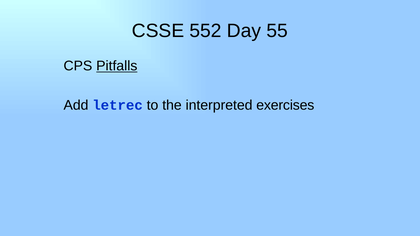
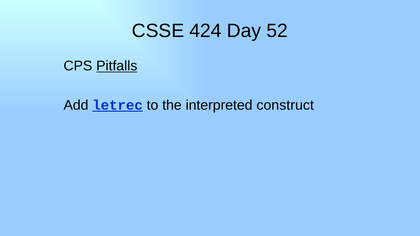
552: 552 -> 424
55: 55 -> 52
letrec underline: none -> present
exercises: exercises -> construct
